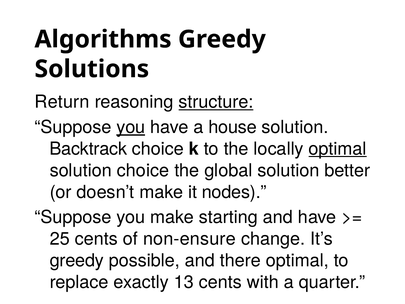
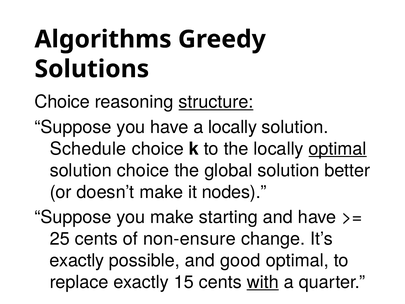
Return at (62, 102): Return -> Choice
you at (131, 127) underline: present -> none
a house: house -> locally
Backtrack: Backtrack -> Schedule
greedy at (77, 260): greedy -> exactly
there: there -> good
13: 13 -> 15
with underline: none -> present
